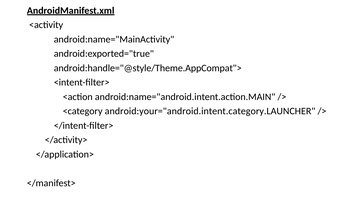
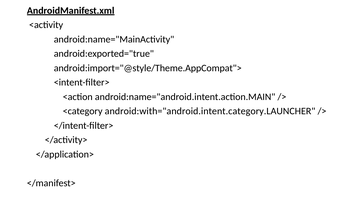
android:handle="@style/Theme.AppCompat">: android:handle="@style/Theme.AppCompat"> -> android:import="@style/Theme.AppCompat">
android:your="android.intent.category.LAUNCHER: android:your="android.intent.category.LAUNCHER -> android:with="android.intent.category.LAUNCHER
